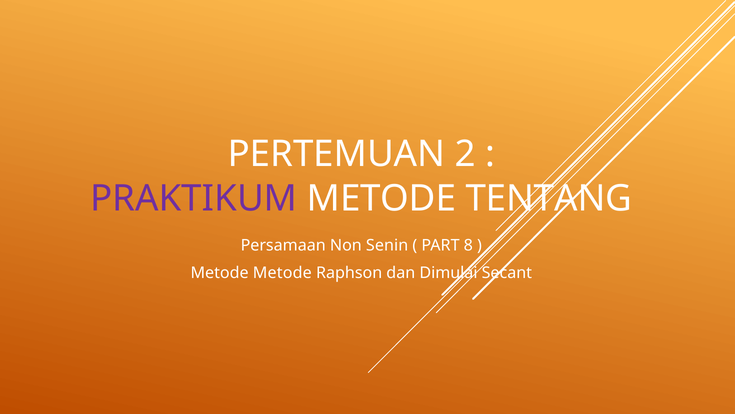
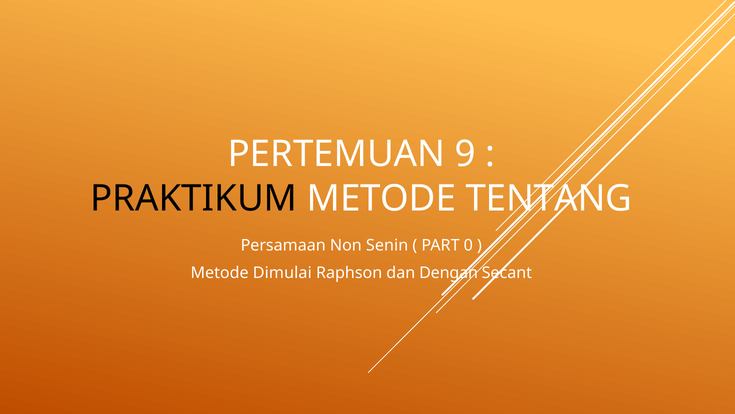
2: 2 -> 9
PRAKTIKUM colour: purple -> black
8: 8 -> 0
Metode Metode: Metode -> Dimulai
Dimulai: Dimulai -> Dengan
